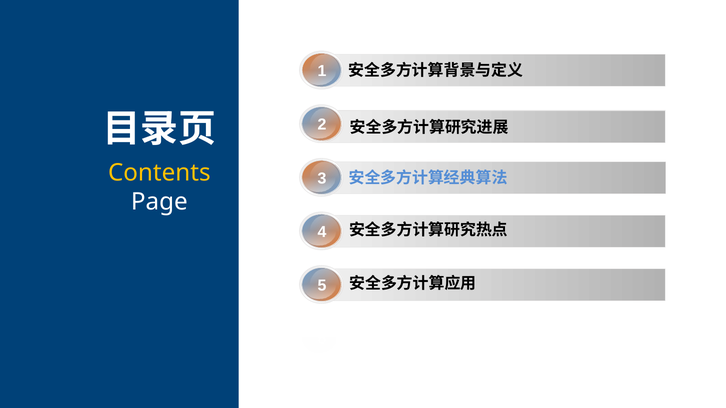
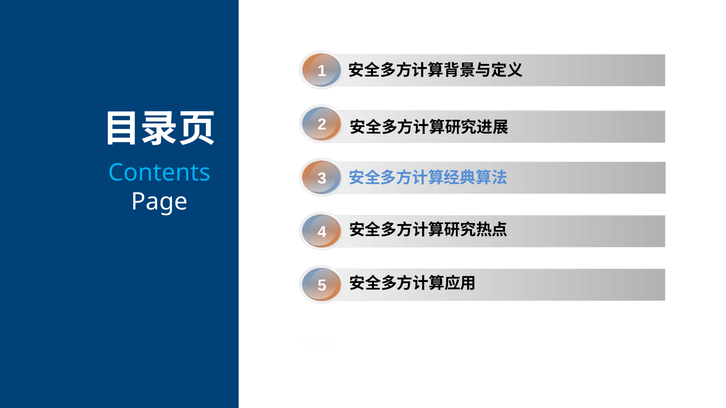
Contents colour: yellow -> light blue
